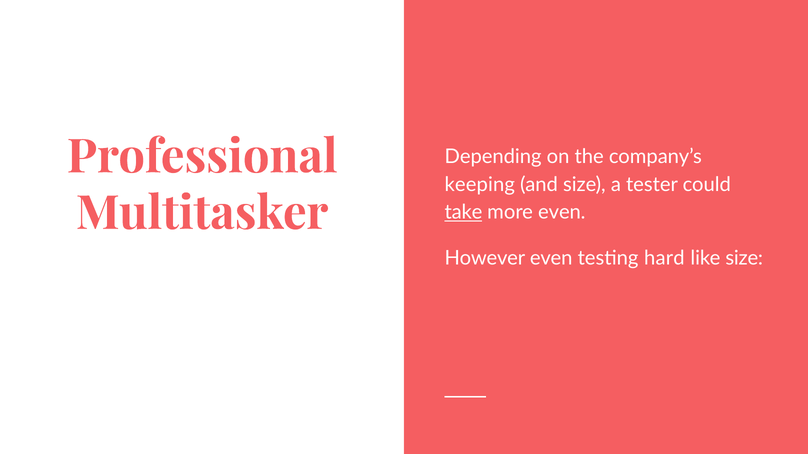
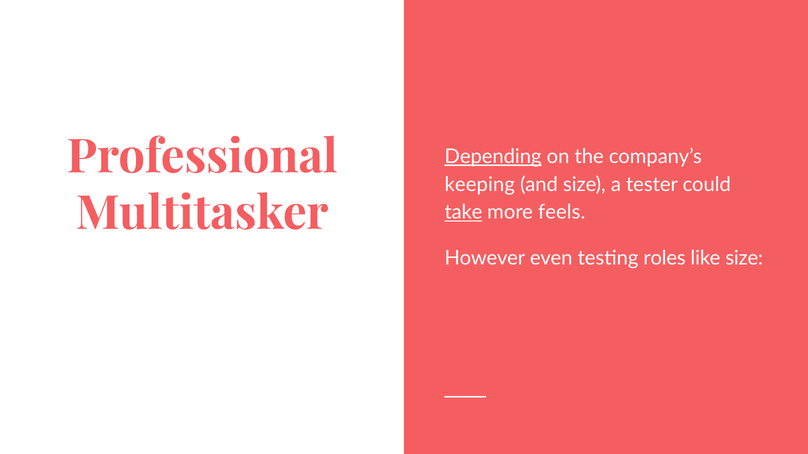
Depending underline: none -> present
more even: even -> feels
hard: hard -> roles
